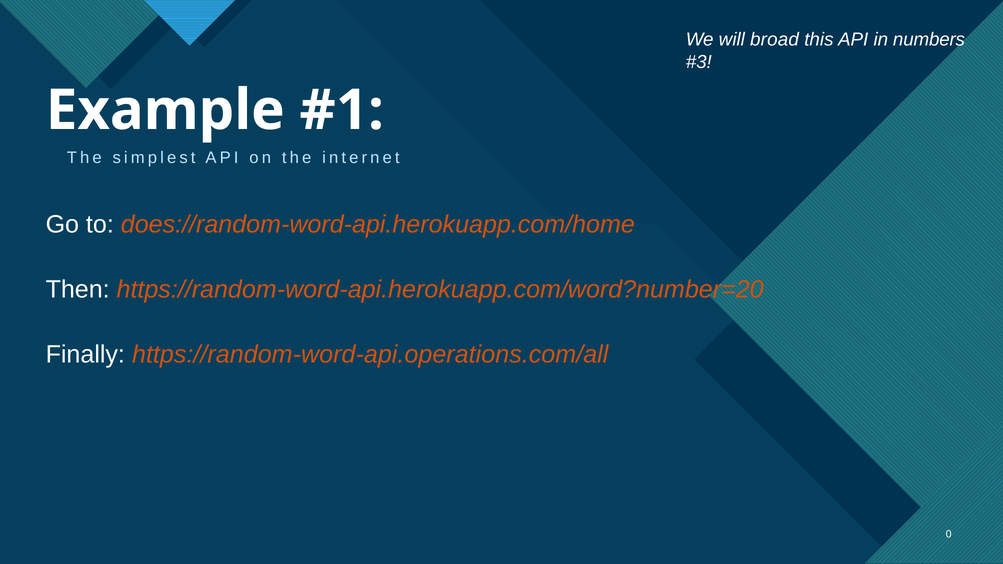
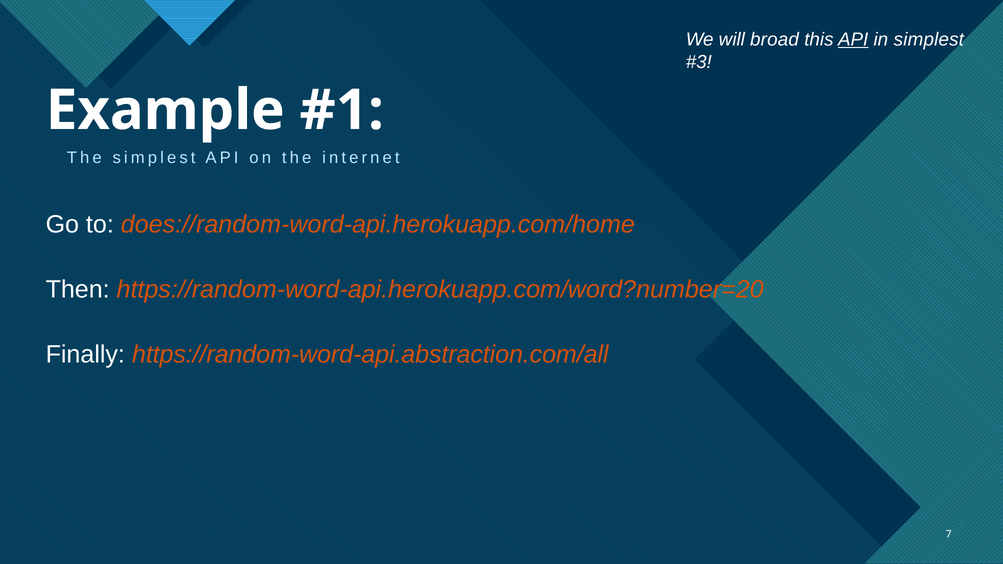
API at (853, 39) underline: none -> present
in numbers: numbers -> simplest
https://random-word-api.operations.com/all: https://random-word-api.operations.com/all -> https://random-word-api.abstraction.com/all
0: 0 -> 7
